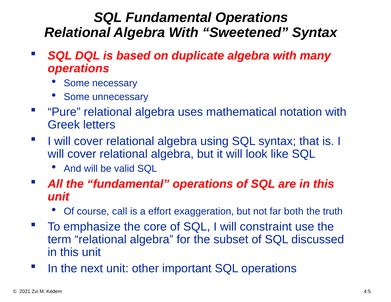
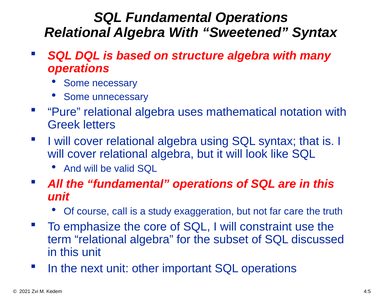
duplicate: duplicate -> structure
effort: effort -> study
both: both -> care
